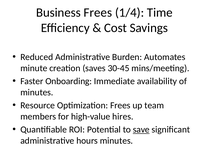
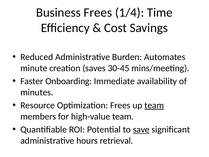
team at (154, 105) underline: none -> present
high-value hires: hires -> team
hours minutes: minutes -> retrieval
